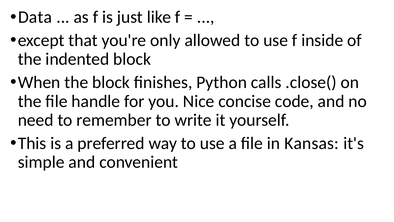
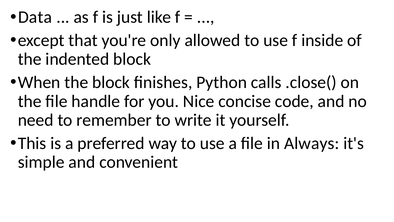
Kansas: Kansas -> Always
